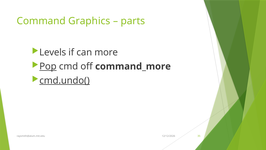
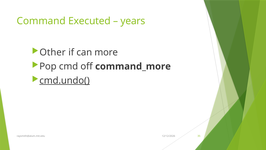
Graphics: Graphics -> Executed
parts: parts -> years
Levels: Levels -> Other
Pop underline: present -> none
